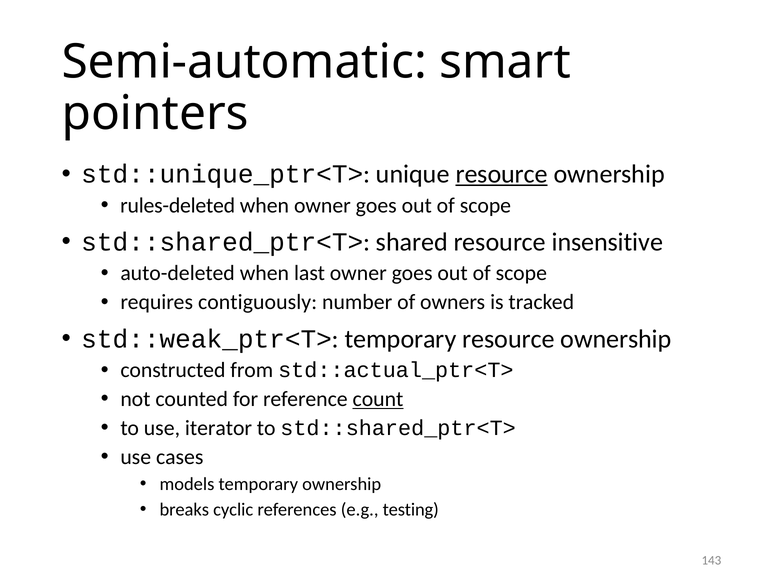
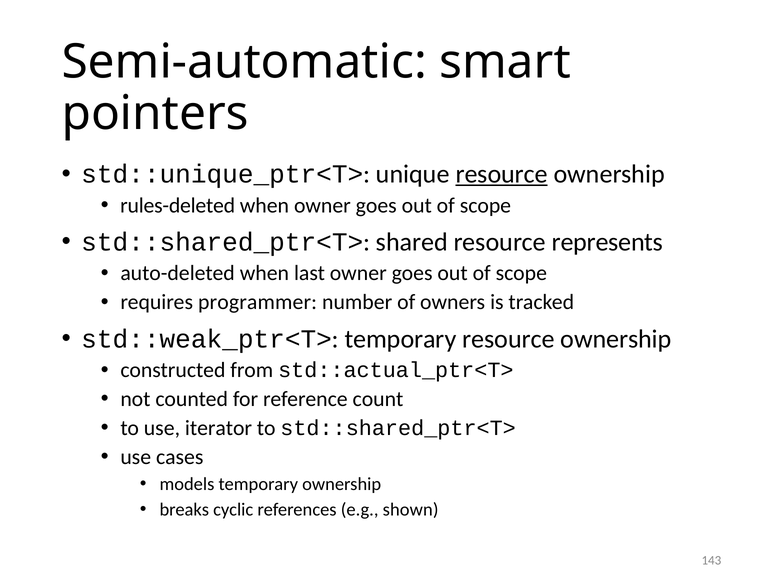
insensitive: insensitive -> represents
contiguously: contiguously -> programmer
count underline: present -> none
testing: testing -> shown
